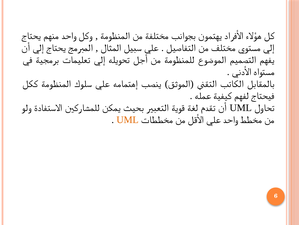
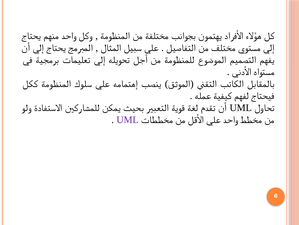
UML at (128, 119) colour: orange -> purple
